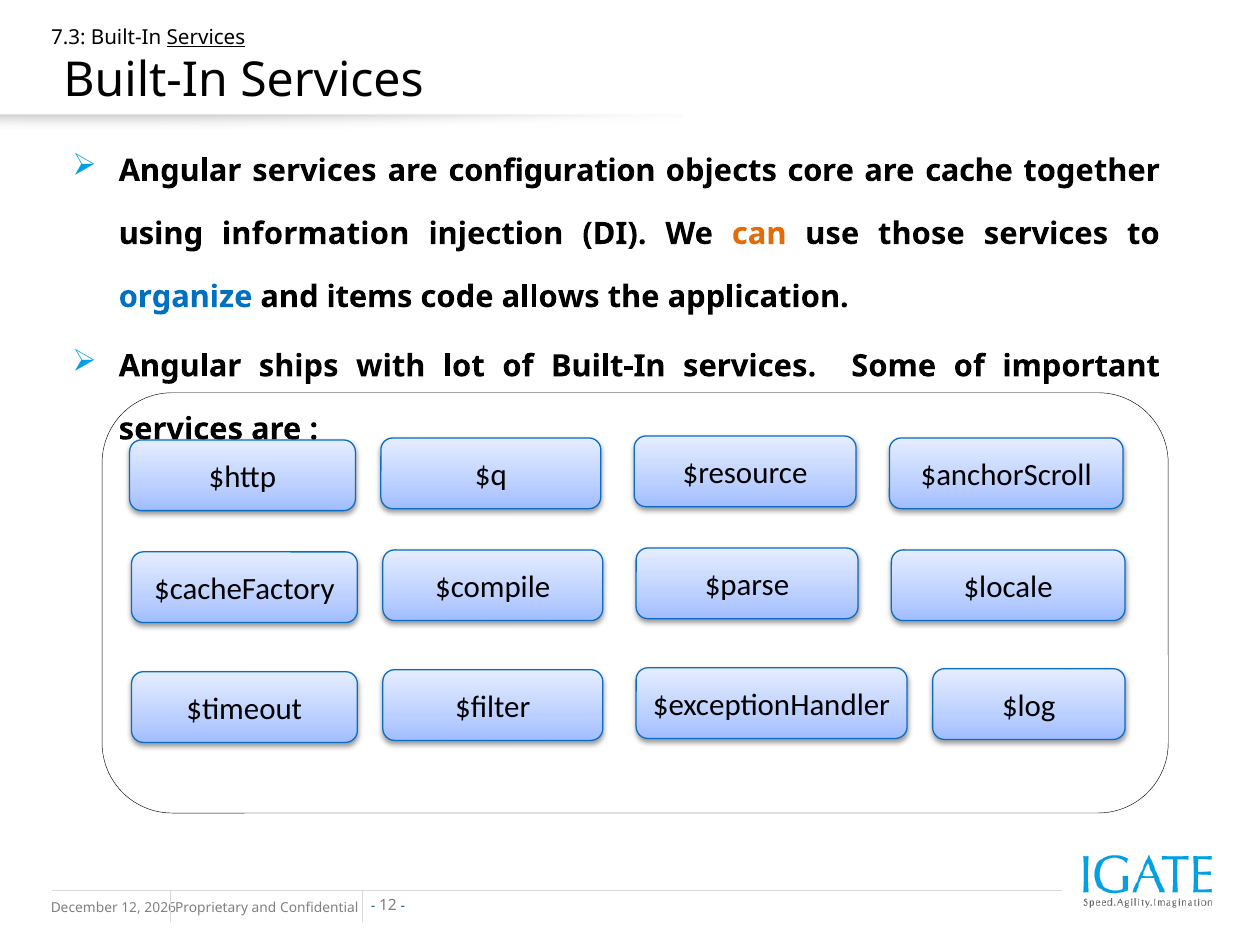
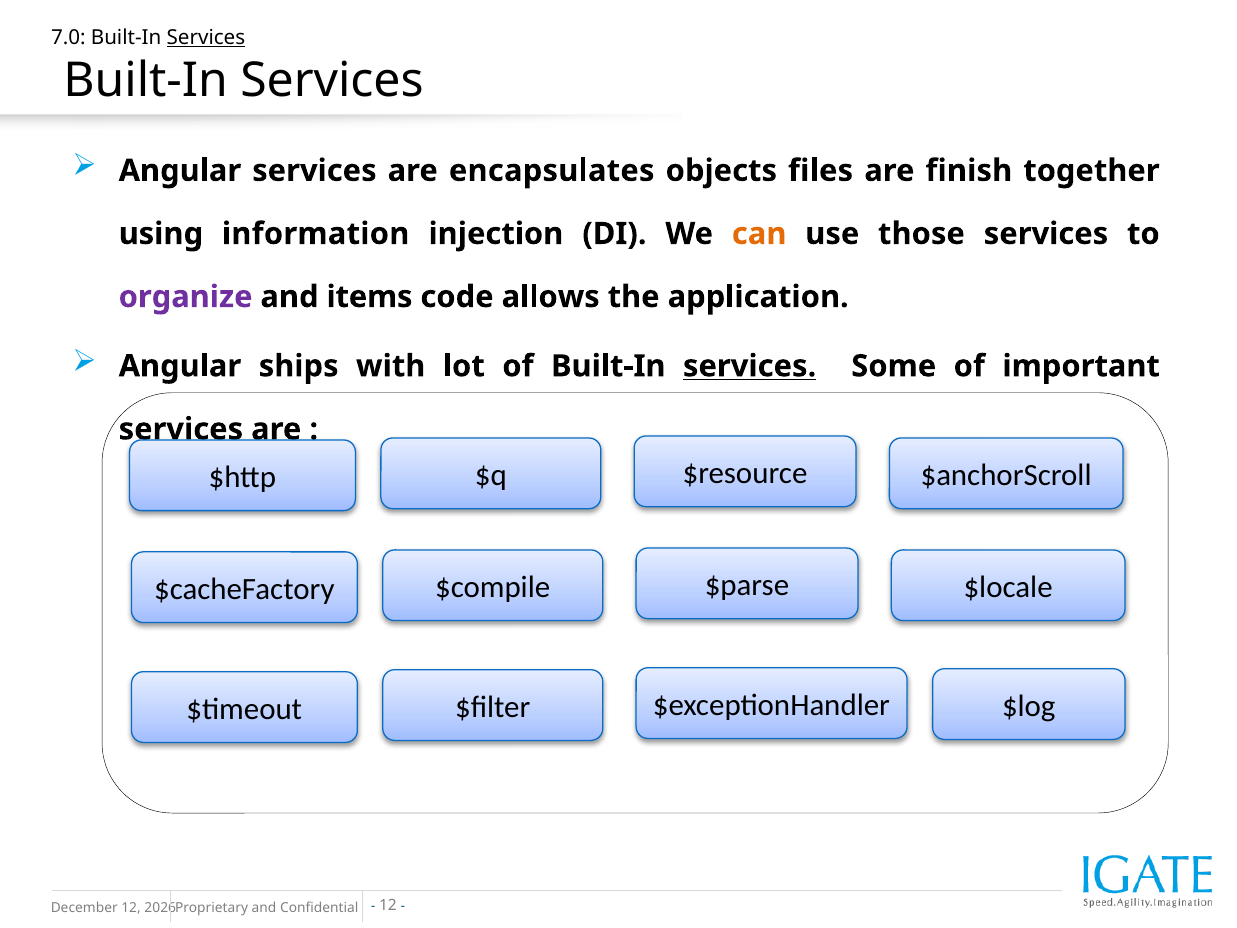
7.3: 7.3 -> 7.0
configuration: configuration -> encapsulates
core: core -> files
cache: cache -> finish
organize colour: blue -> purple
services at (750, 366) underline: none -> present
